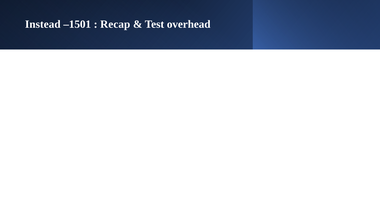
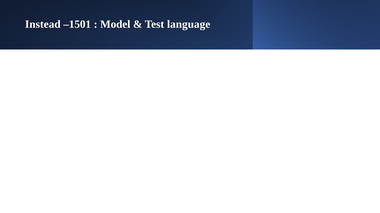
Recap: Recap -> Model
overhead: overhead -> language
